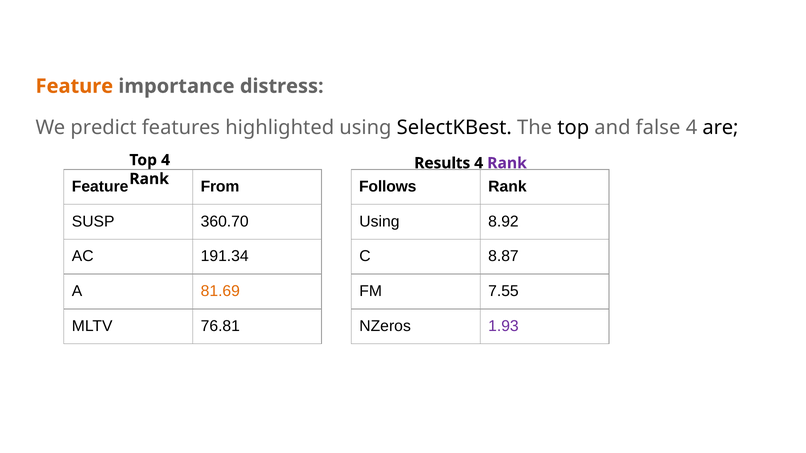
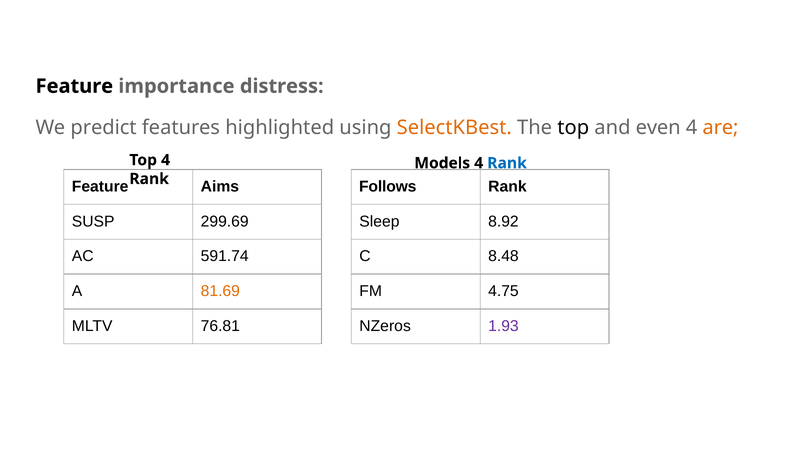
Feature at (74, 86) colour: orange -> black
SelectKBest colour: black -> orange
false: false -> even
are colour: black -> orange
Results: Results -> Models
Rank at (507, 163) colour: purple -> blue
From: From -> Aims
360.70: 360.70 -> 299.69
Using at (379, 222): Using -> Sleep
191.34: 191.34 -> 591.74
8.87: 8.87 -> 8.48
7.55: 7.55 -> 4.75
